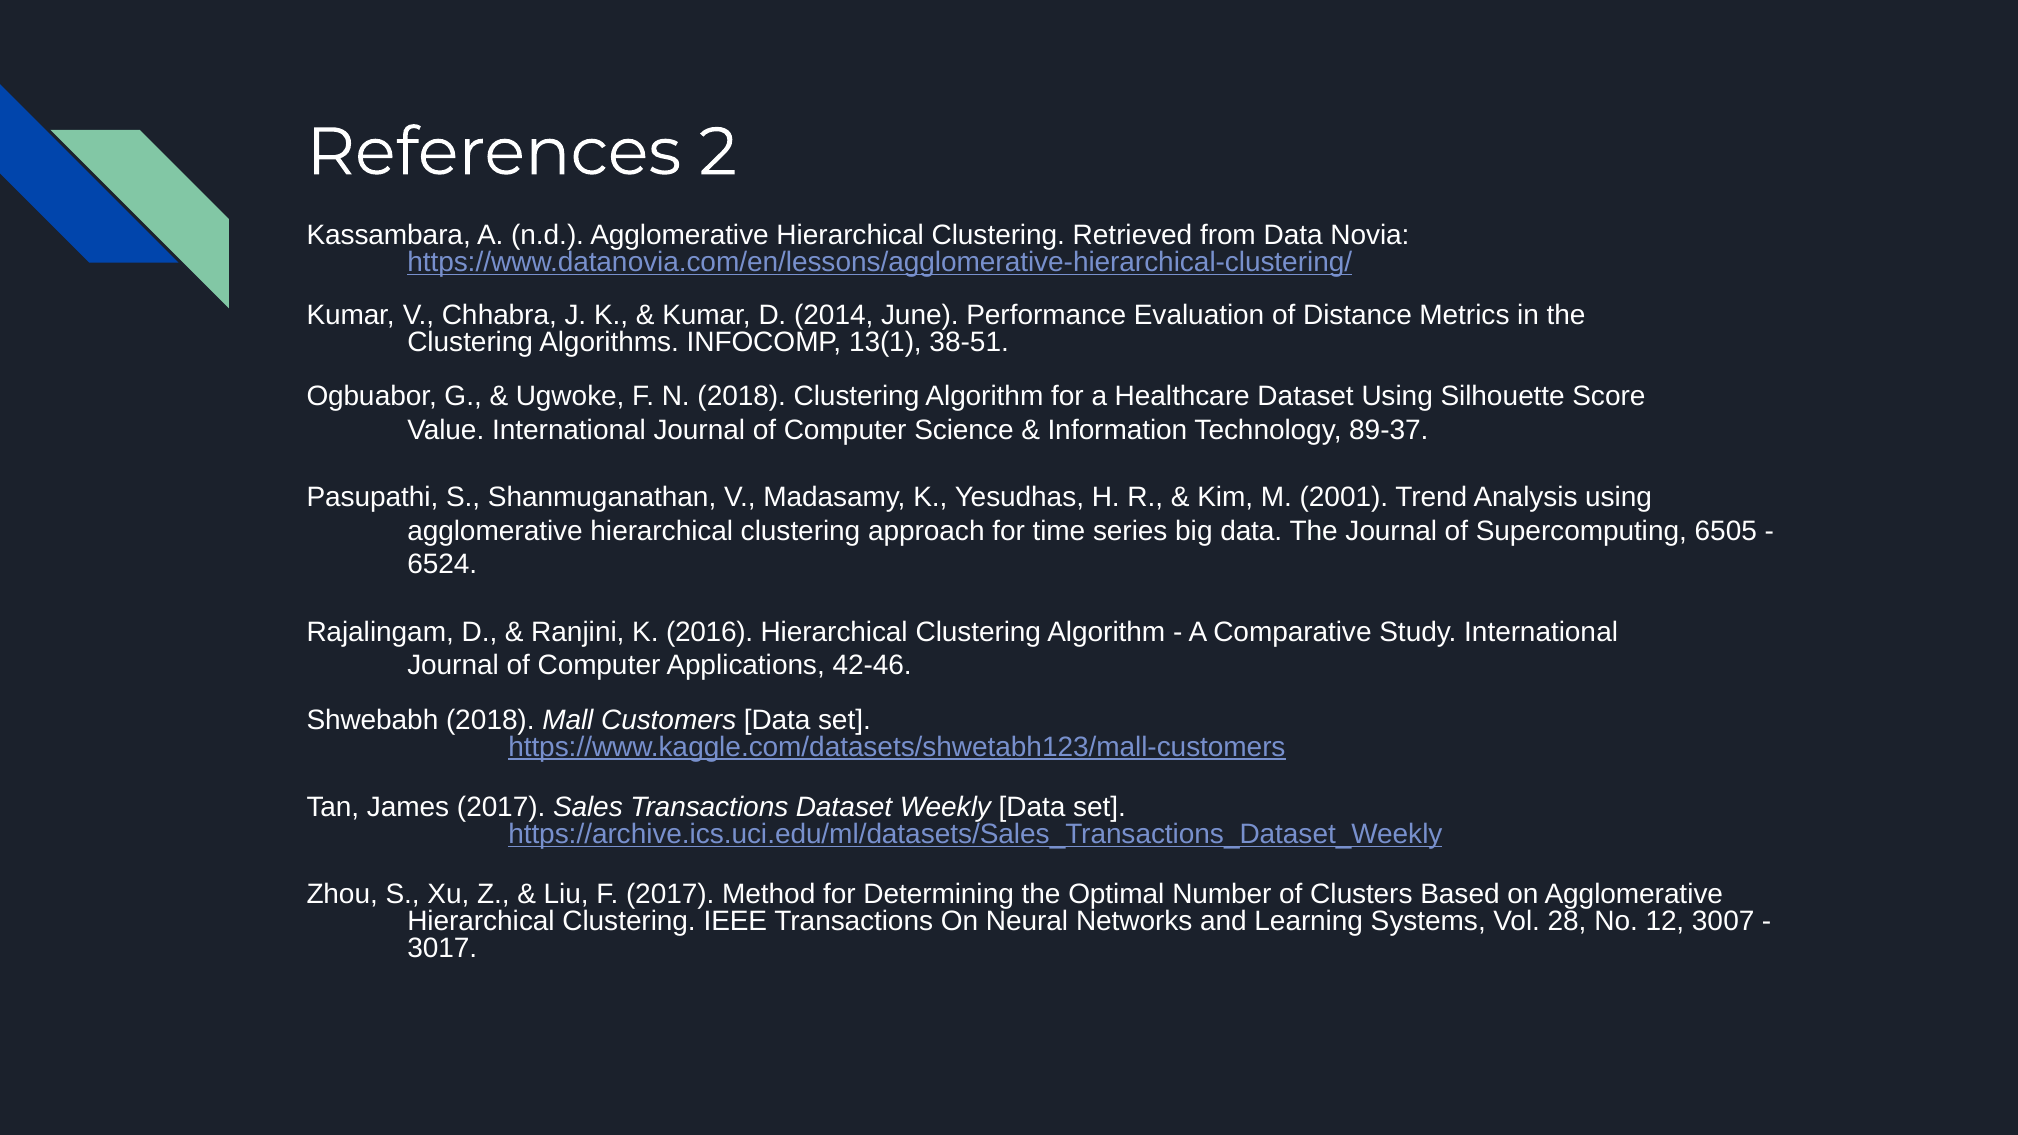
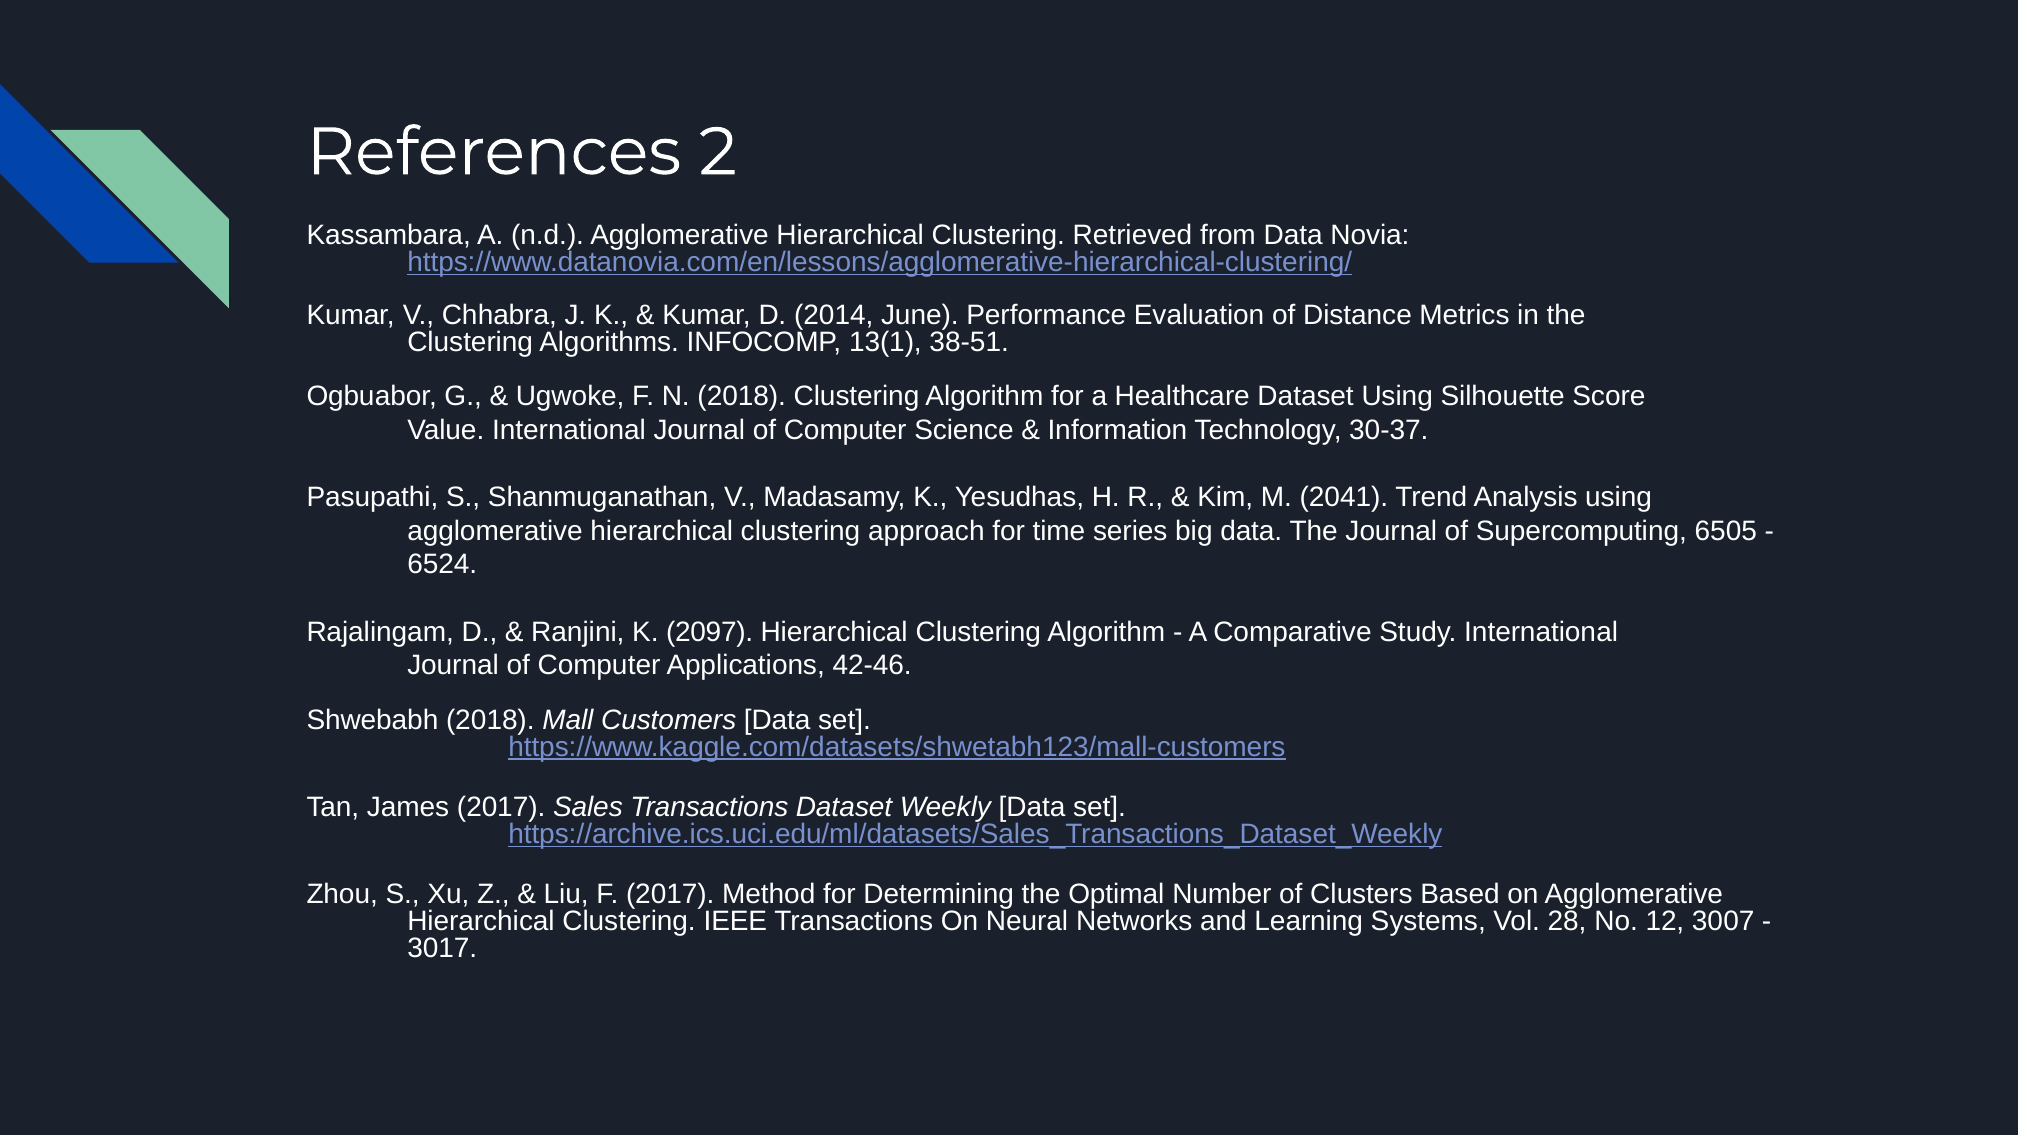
89-37: 89-37 -> 30-37
2001: 2001 -> 2041
2016: 2016 -> 2097
